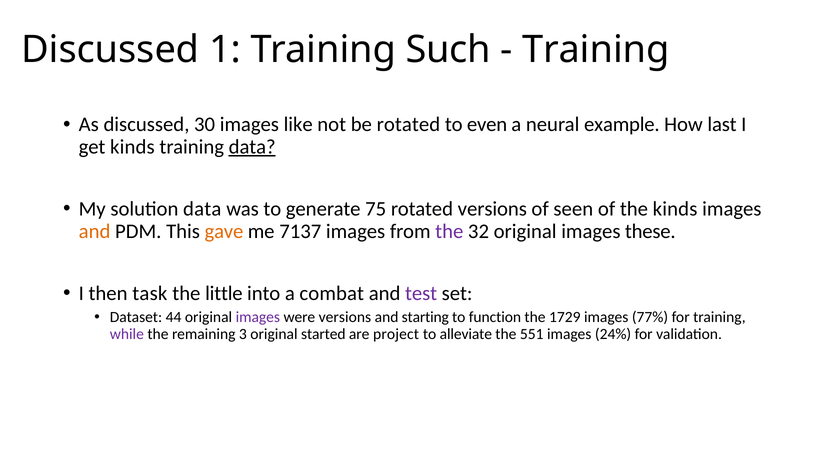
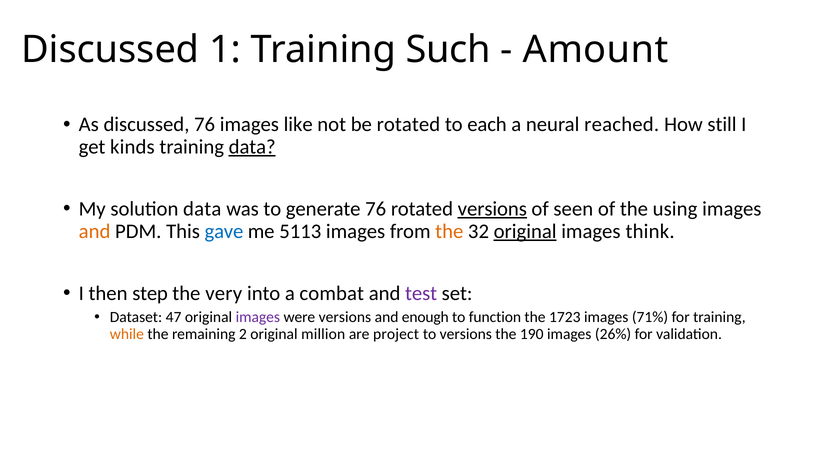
Training at (596, 50): Training -> Amount
discussed 30: 30 -> 76
even: even -> each
example: example -> reached
last: last -> still
generate 75: 75 -> 76
versions at (492, 209) underline: none -> present
the kinds: kinds -> using
gave colour: orange -> blue
7137: 7137 -> 5113
the at (449, 231) colour: purple -> orange
original at (525, 231) underline: none -> present
these: these -> think
task: task -> step
little: little -> very
44: 44 -> 47
starting: starting -> enough
1729: 1729 -> 1723
77%: 77% -> 71%
while colour: purple -> orange
3: 3 -> 2
started: started -> million
to alleviate: alleviate -> versions
551: 551 -> 190
24%: 24% -> 26%
